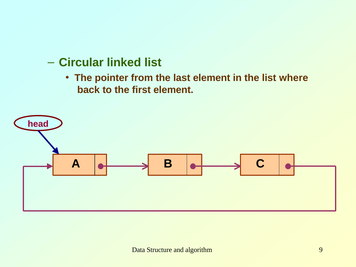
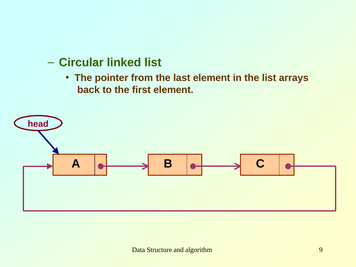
where: where -> arrays
